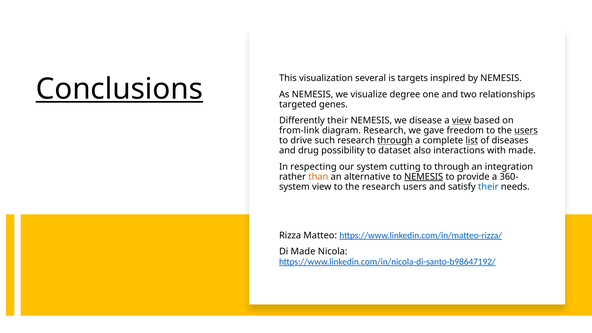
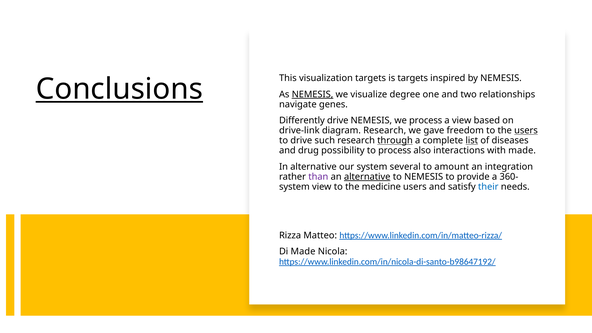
visualization several: several -> targets
NEMESIS at (313, 94) underline: none -> present
targeted: targeted -> navigate
Differently their: their -> drive
we disease: disease -> process
view at (462, 121) underline: present -> none
from-link: from-link -> drive-link
to dataset: dataset -> process
In respecting: respecting -> alternative
cutting: cutting -> several
to through: through -> amount
than colour: orange -> purple
alternative at (367, 177) underline: none -> present
NEMESIS at (424, 177) underline: present -> none
the research: research -> medicine
